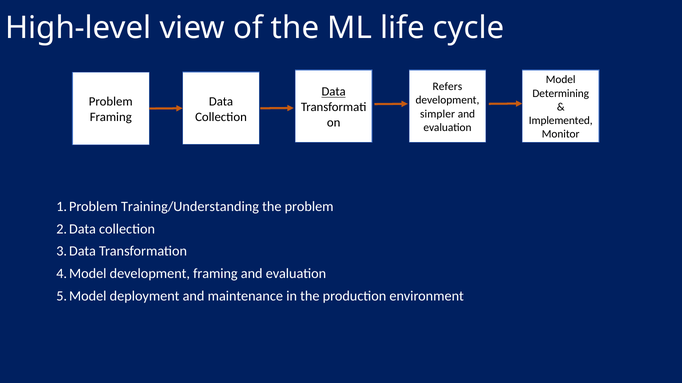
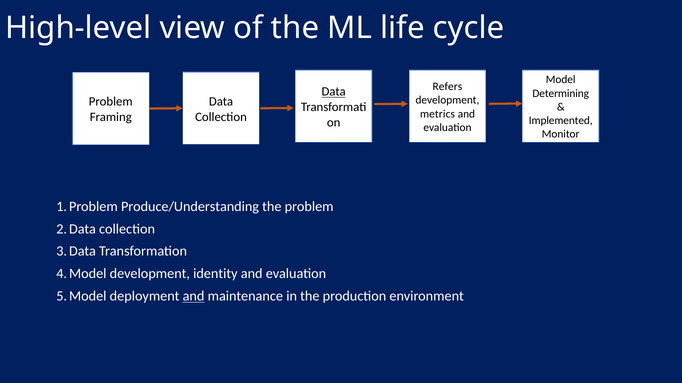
simpler: simpler -> metrics
Training/Understanding: Training/Understanding -> Produce/Understanding
development framing: framing -> identity
and at (194, 297) underline: none -> present
